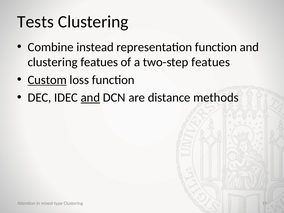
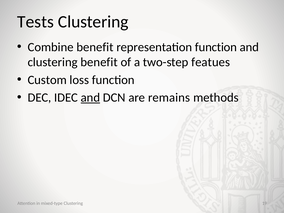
Combine instead: instead -> benefit
clustering featues: featues -> benefit
Custom underline: present -> none
distance: distance -> remains
